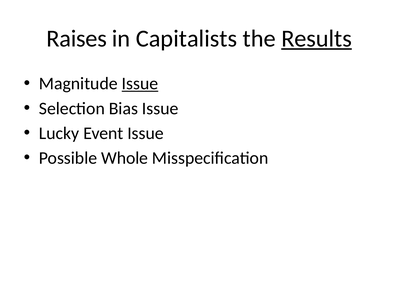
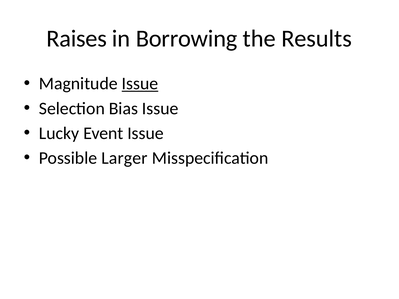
Capitalists: Capitalists -> Borrowing
Results underline: present -> none
Whole: Whole -> Larger
